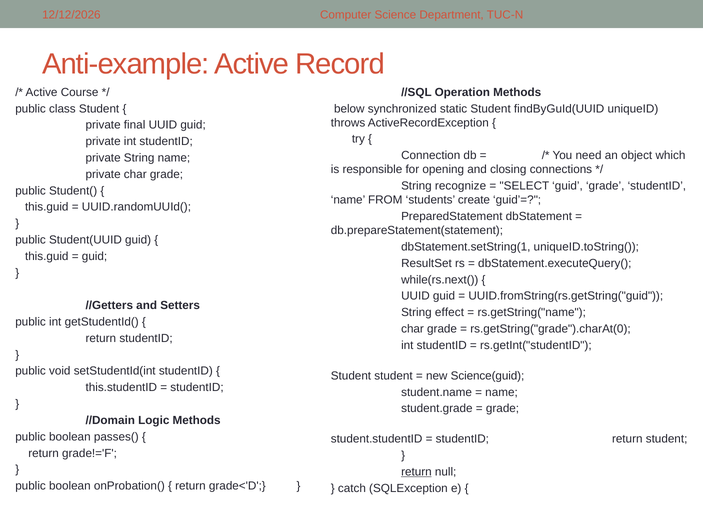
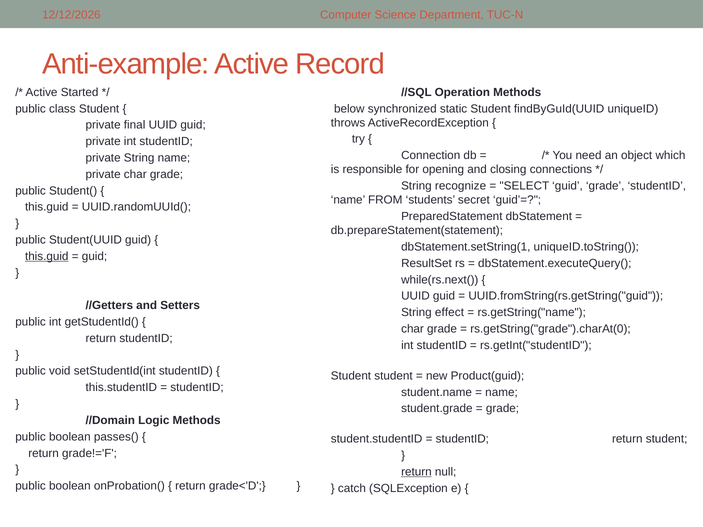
Course: Course -> Started
create: create -> secret
this.guid at (47, 256) underline: none -> present
Science(guid: Science(guid -> Product(guid
